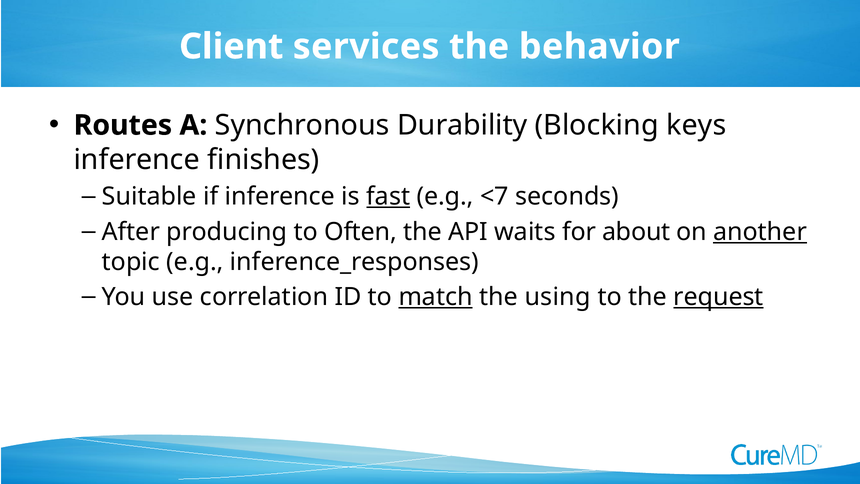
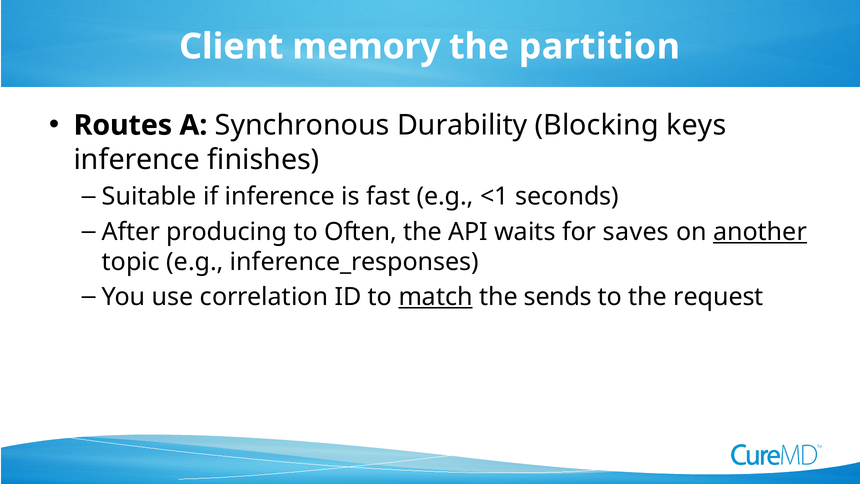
services: services -> memory
behavior: behavior -> partition
fast underline: present -> none
<7: <7 -> <1
about: about -> saves
using: using -> sends
request underline: present -> none
